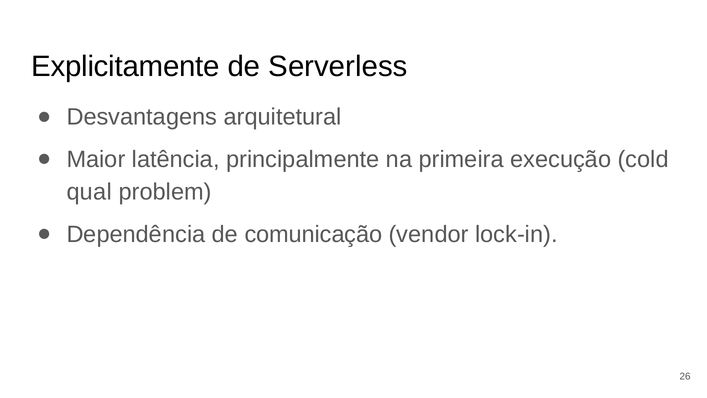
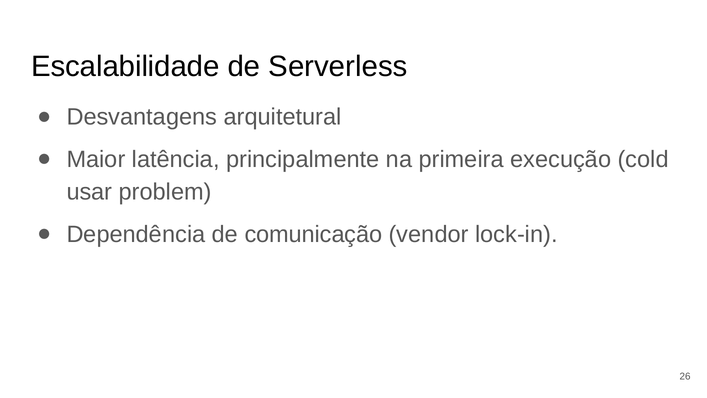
Explicitamente: Explicitamente -> Escalabilidade
qual: qual -> usar
